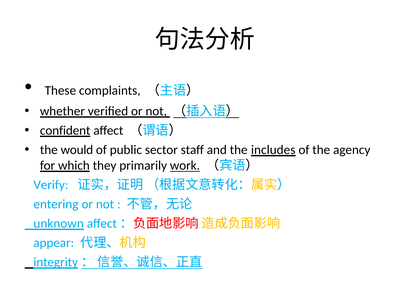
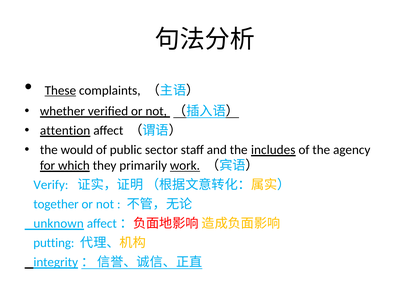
These underline: none -> present
confident: confident -> attention
entering: entering -> together
appear: appear -> putting
